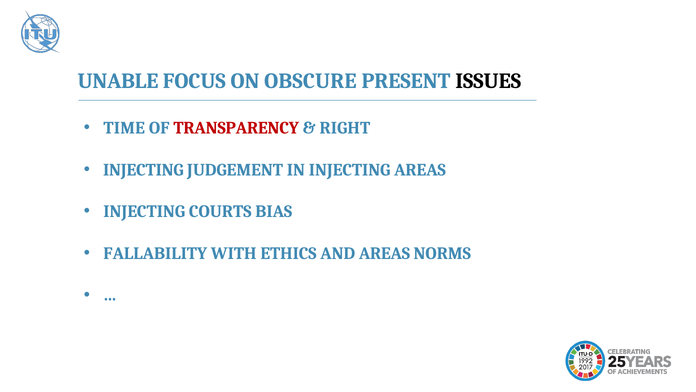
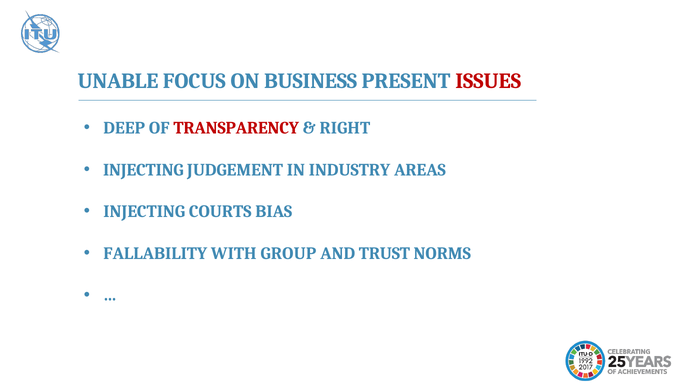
OBSCURE: OBSCURE -> BUSINESS
ISSUES colour: black -> red
TIME: TIME -> DEEP
IN INJECTING: INJECTING -> INDUSTRY
ETHICS: ETHICS -> GROUP
AND AREAS: AREAS -> TRUST
